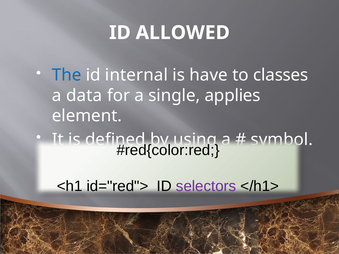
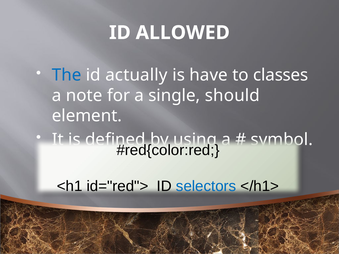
internal: internal -> actually
data: data -> note
applies: applies -> should
selectors colour: purple -> blue
